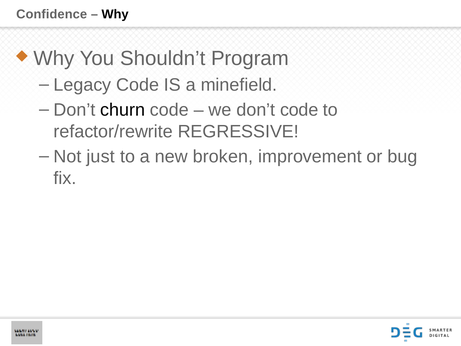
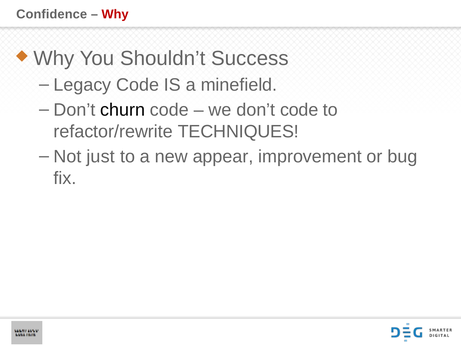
Why at (115, 14) colour: black -> red
Program: Program -> Success
REGRESSIVE: REGRESSIVE -> TECHNIQUES
broken: broken -> appear
